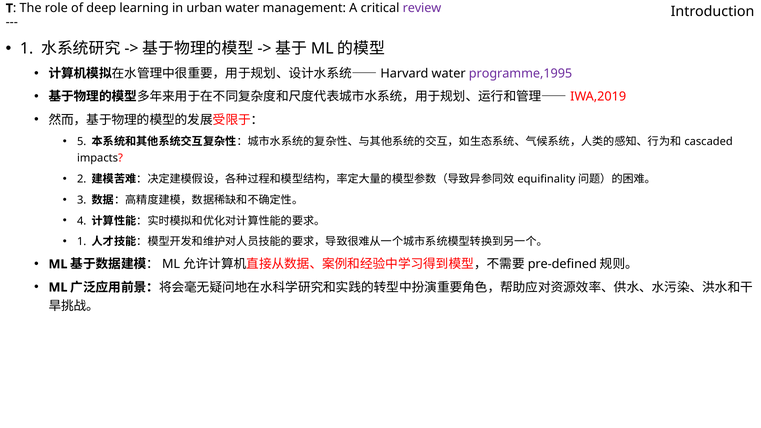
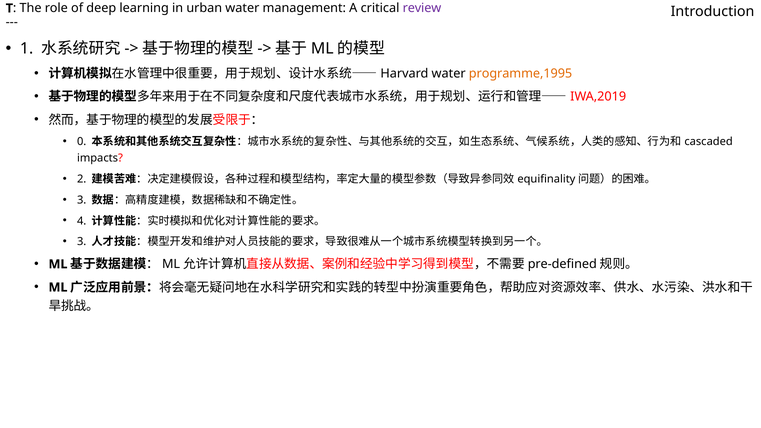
programme,1995 colour: purple -> orange
5: 5 -> 0
1 at (82, 242): 1 -> 3
